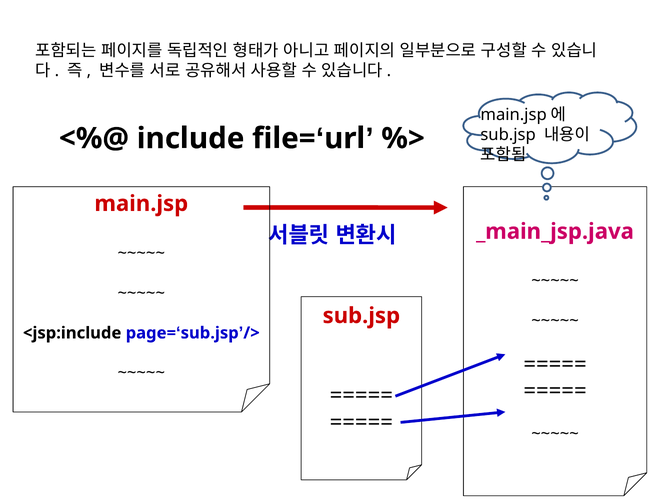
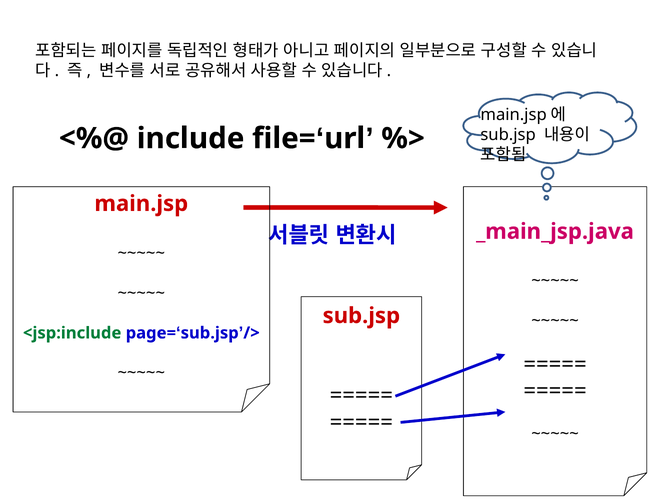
<jsp:include colour: black -> green
